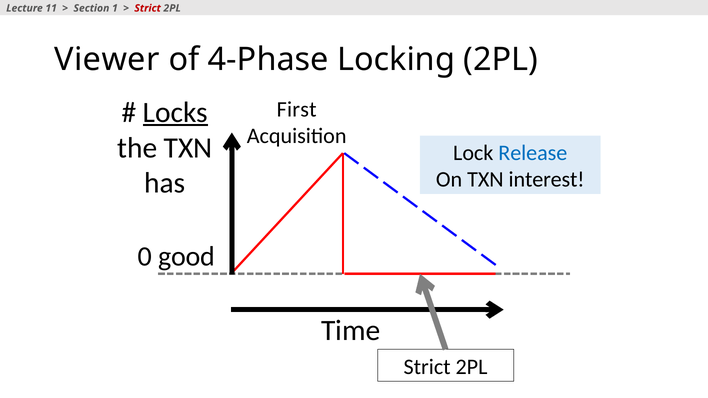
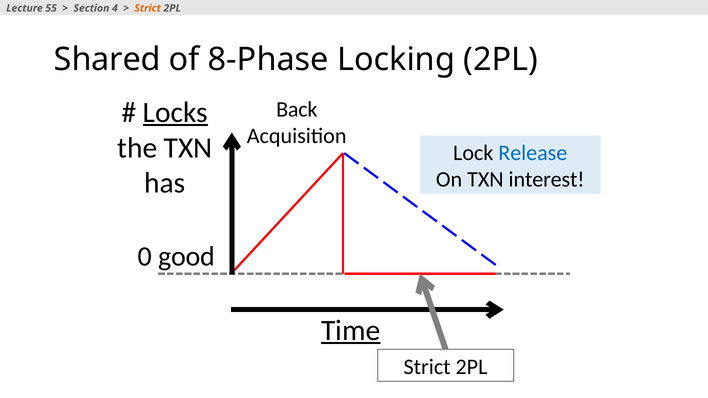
11: 11 -> 55
1: 1 -> 4
Strict at (148, 8) colour: red -> orange
Viewer: Viewer -> Shared
4-Phase: 4-Phase -> 8-Phase
First: First -> Back
Time underline: none -> present
